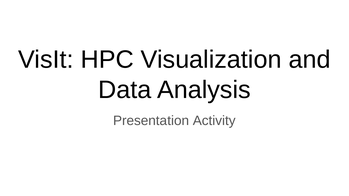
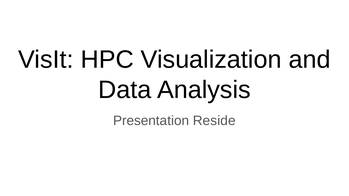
Activity: Activity -> Reside
